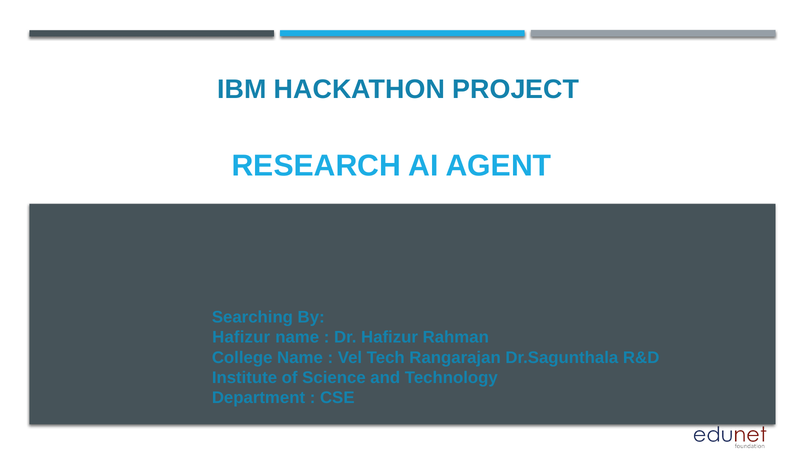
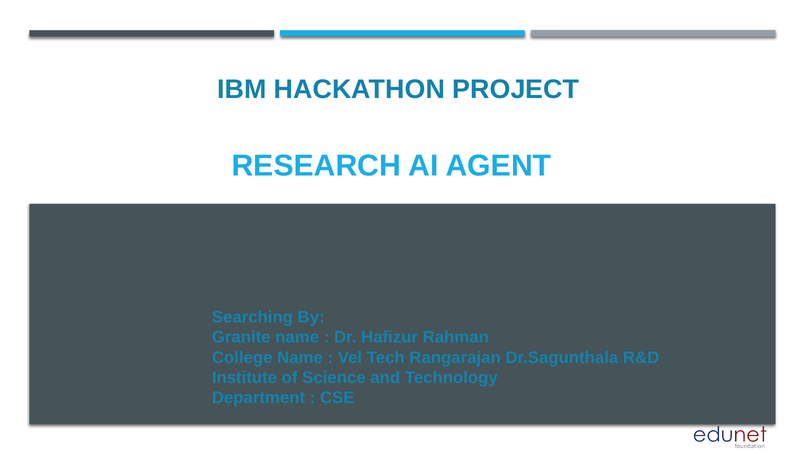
Hafizur at (241, 337): Hafizur -> Granite
